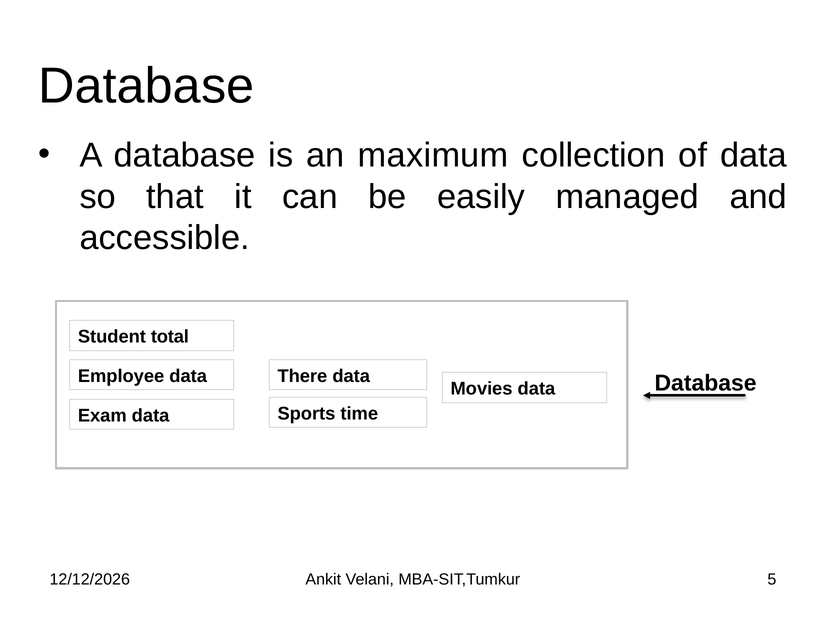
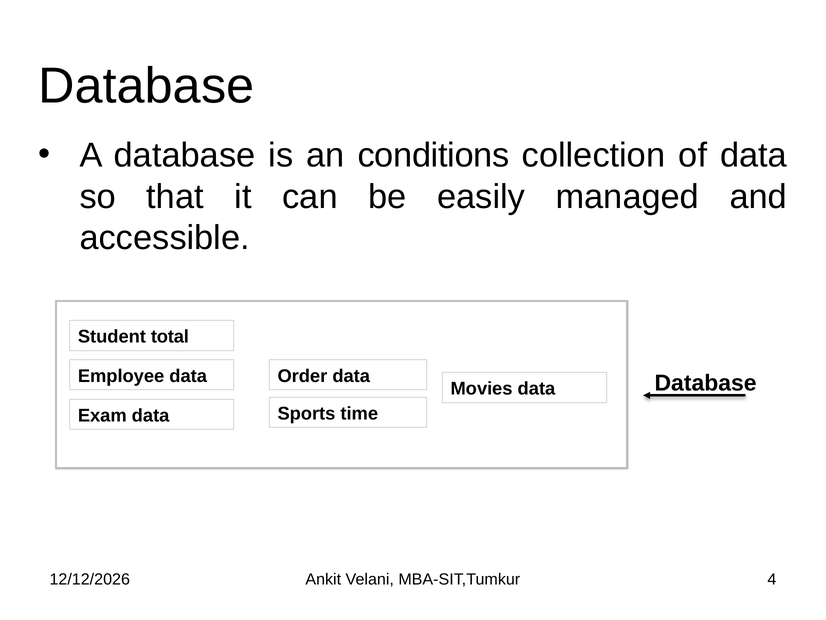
maximum: maximum -> conditions
There: There -> Order
5: 5 -> 4
